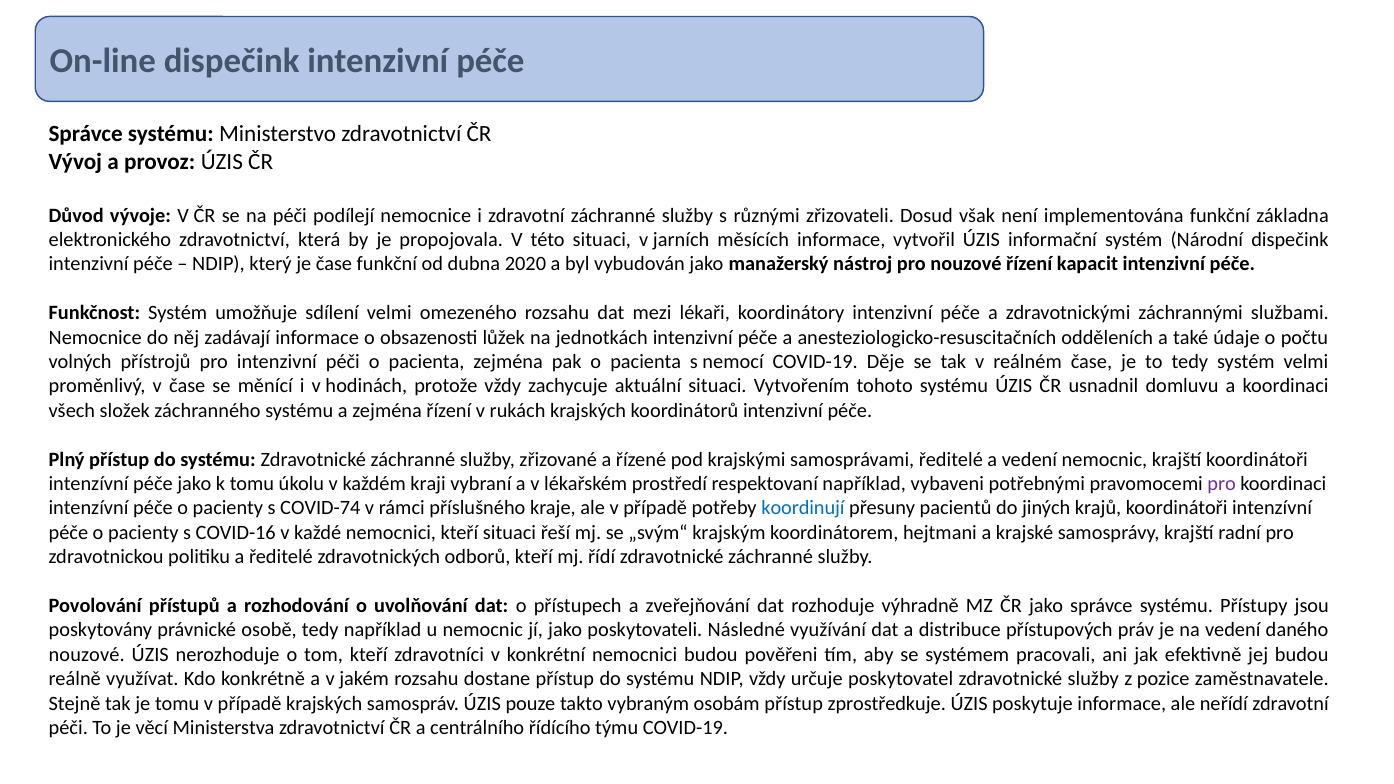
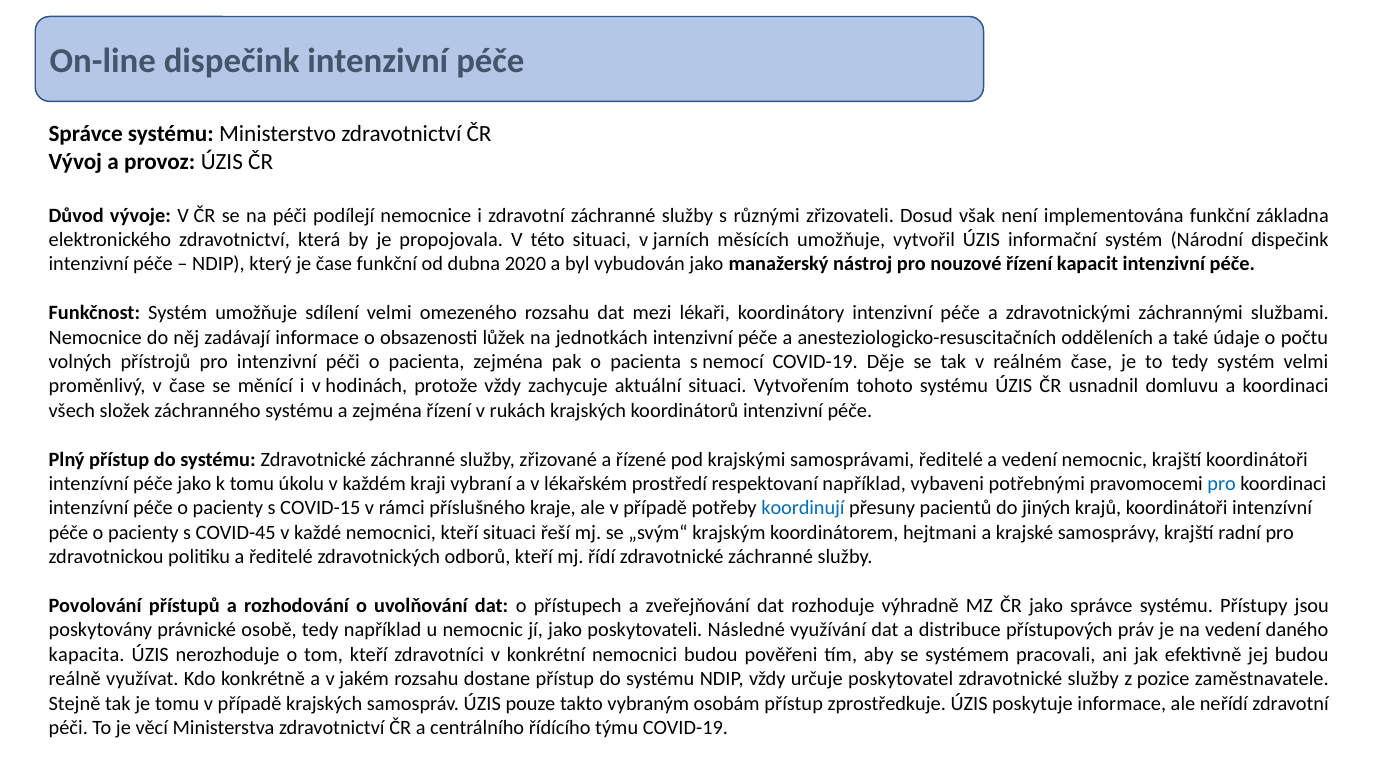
měsících informace: informace -> umožňuje
pro at (1222, 484) colour: purple -> blue
COVID-74: COVID-74 -> COVID-15
COVID-16: COVID-16 -> COVID-45
nouzové at (87, 655): nouzové -> kapacita
